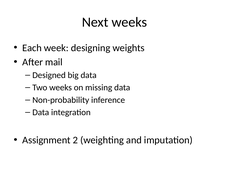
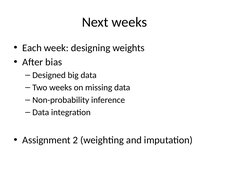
mail: mail -> bias
